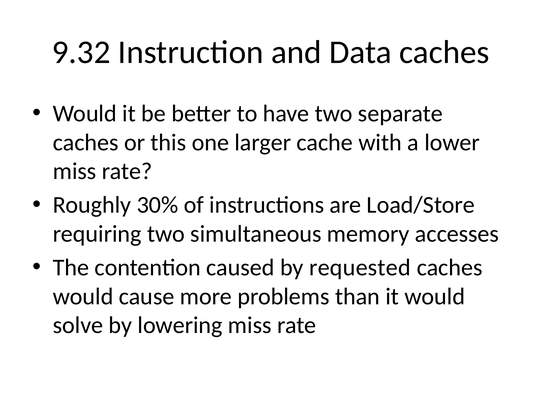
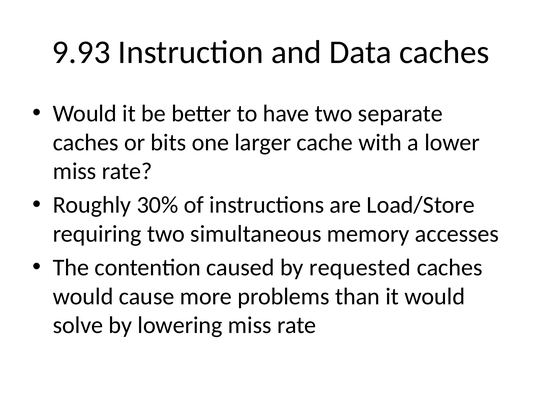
9.32: 9.32 -> 9.93
this: this -> bits
